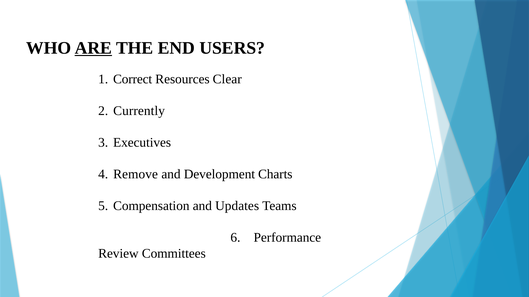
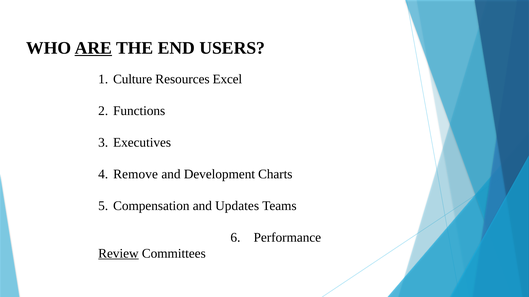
Correct: Correct -> Culture
Clear: Clear -> Excel
Currently: Currently -> Functions
Review underline: none -> present
